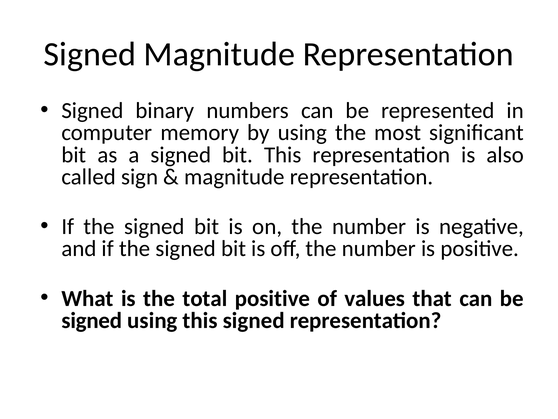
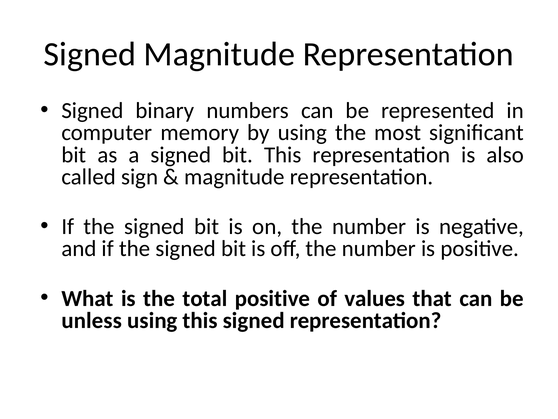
signed at (92, 320): signed -> unless
